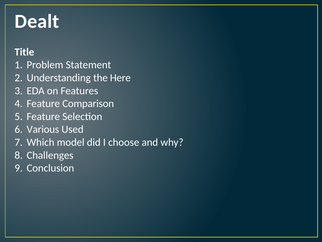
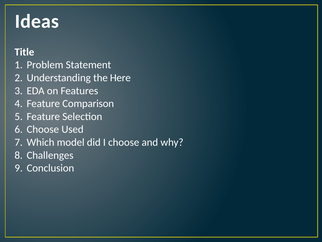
Dealt: Dealt -> Ideas
Various at (43, 129): Various -> Choose
